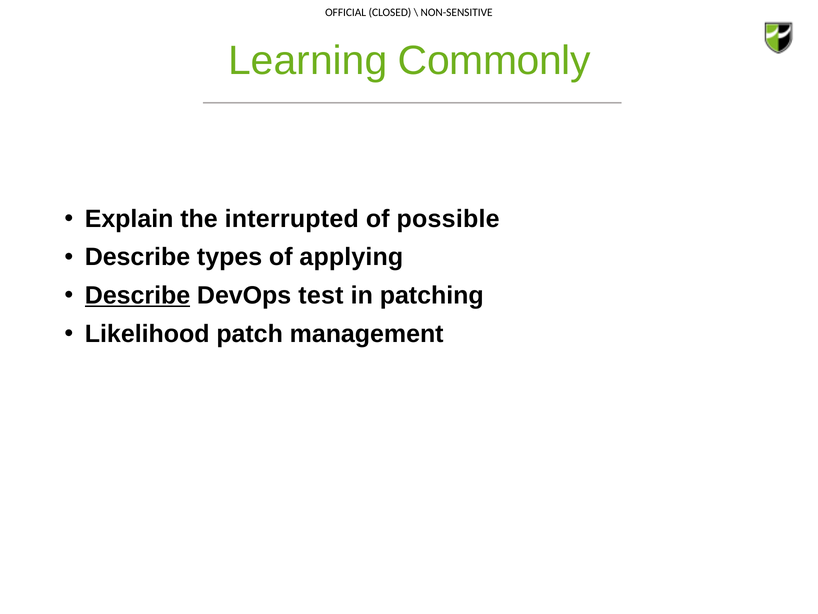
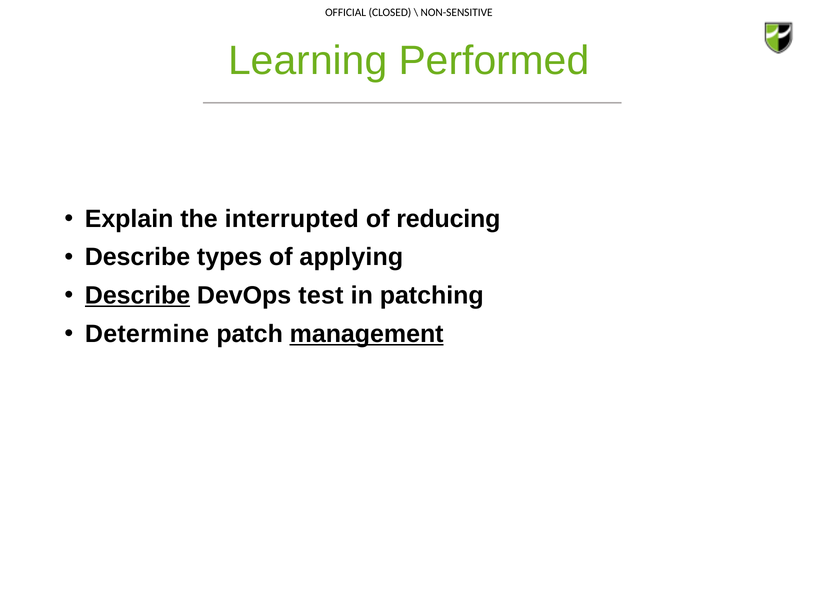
Commonly: Commonly -> Performed
possible: possible -> reducing
Likelihood: Likelihood -> Determine
management underline: none -> present
